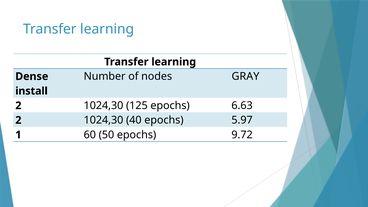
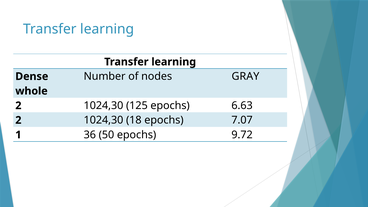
install: install -> whole
40: 40 -> 18
5.97: 5.97 -> 7.07
60: 60 -> 36
